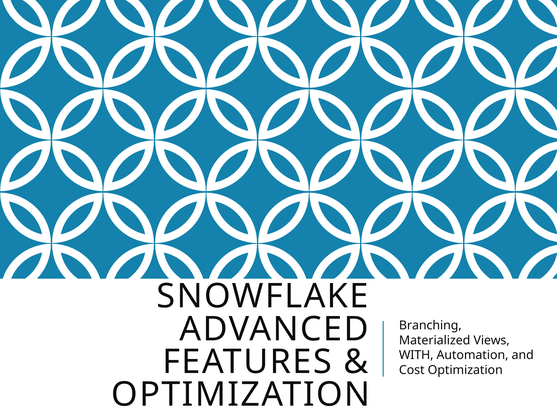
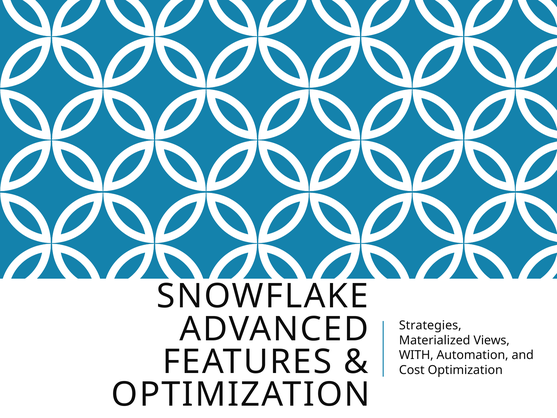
Branching: Branching -> Strategies
